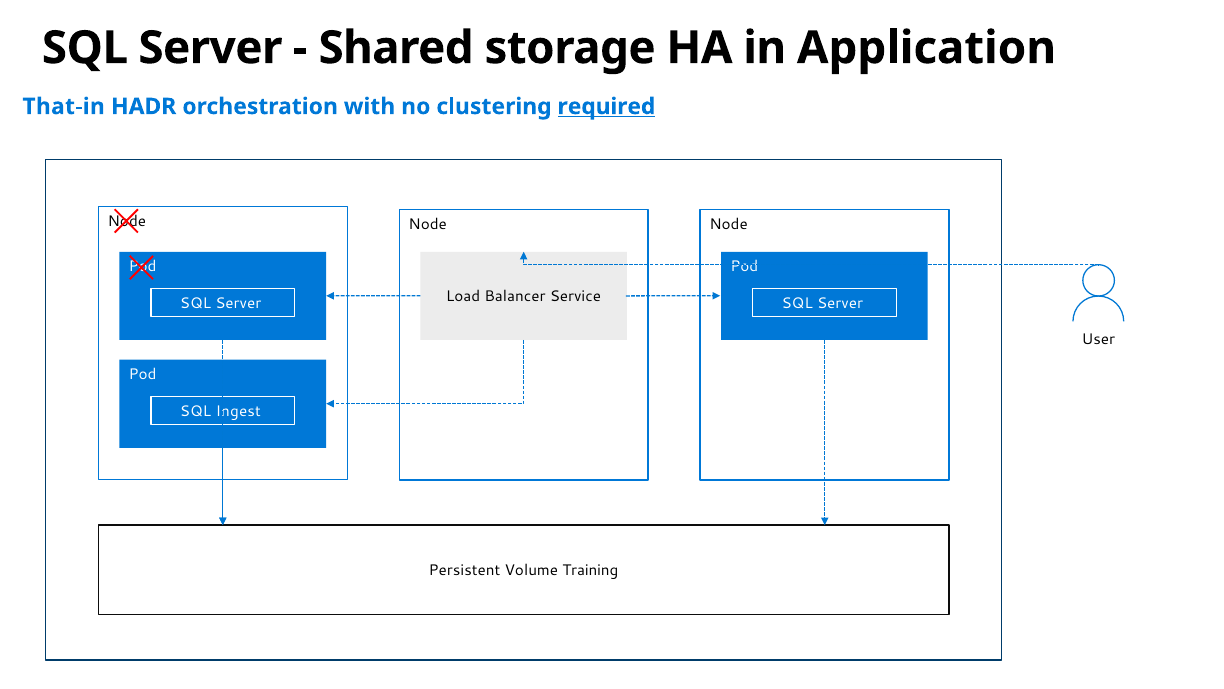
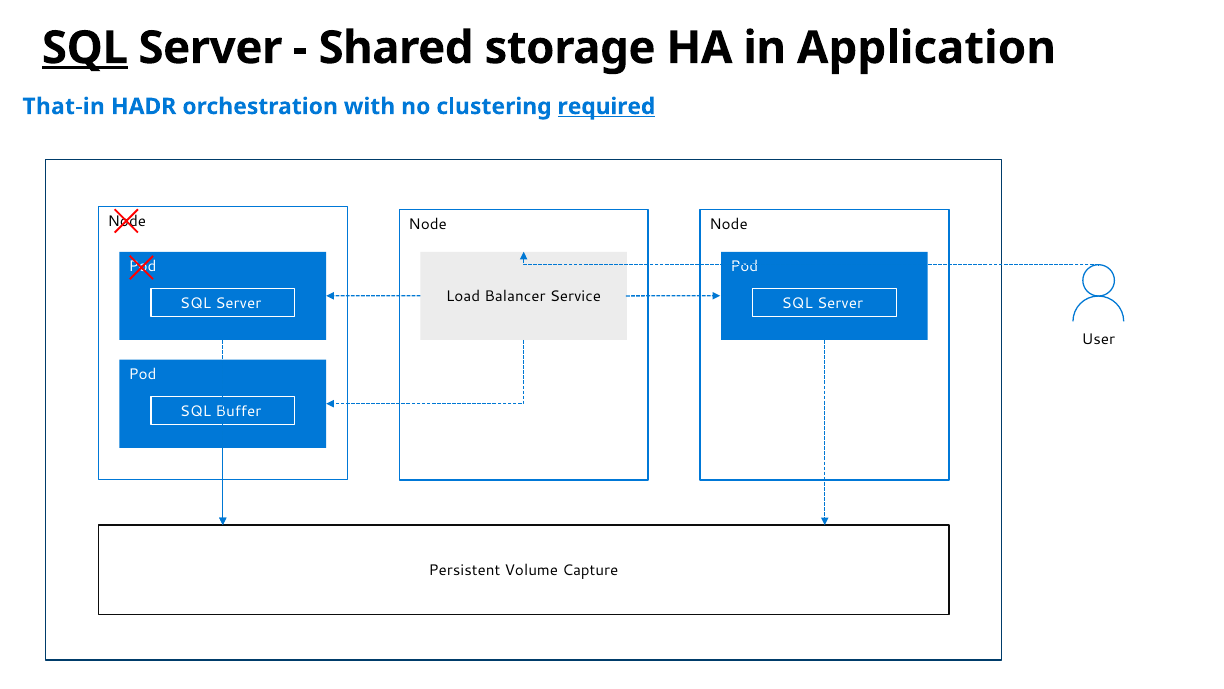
SQL at (85, 48) underline: none -> present
Ingest: Ingest -> Buffer
Training: Training -> Capture
